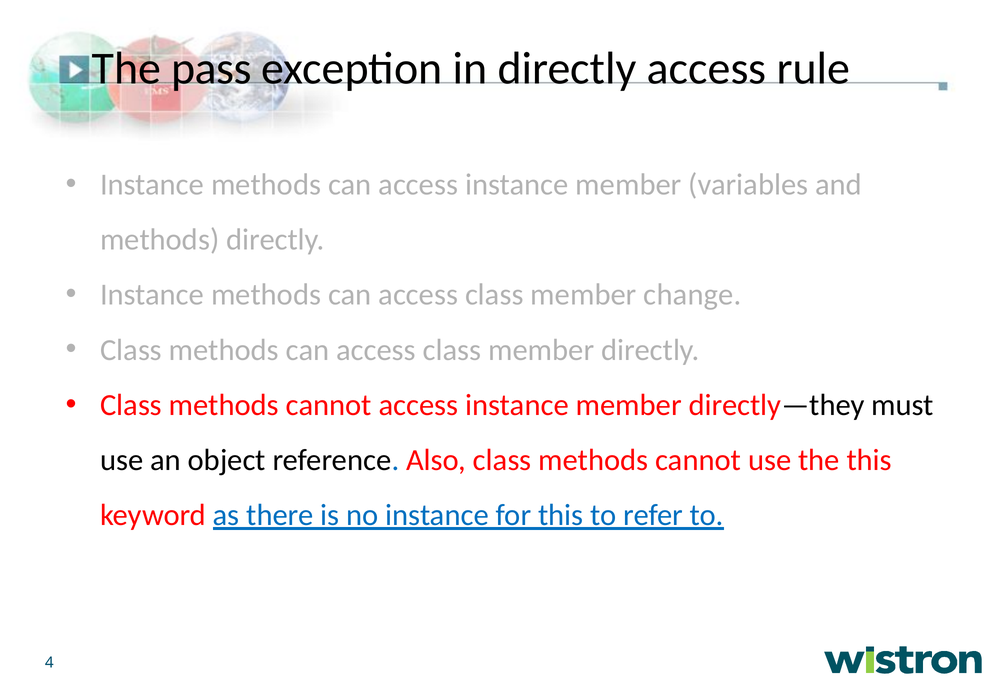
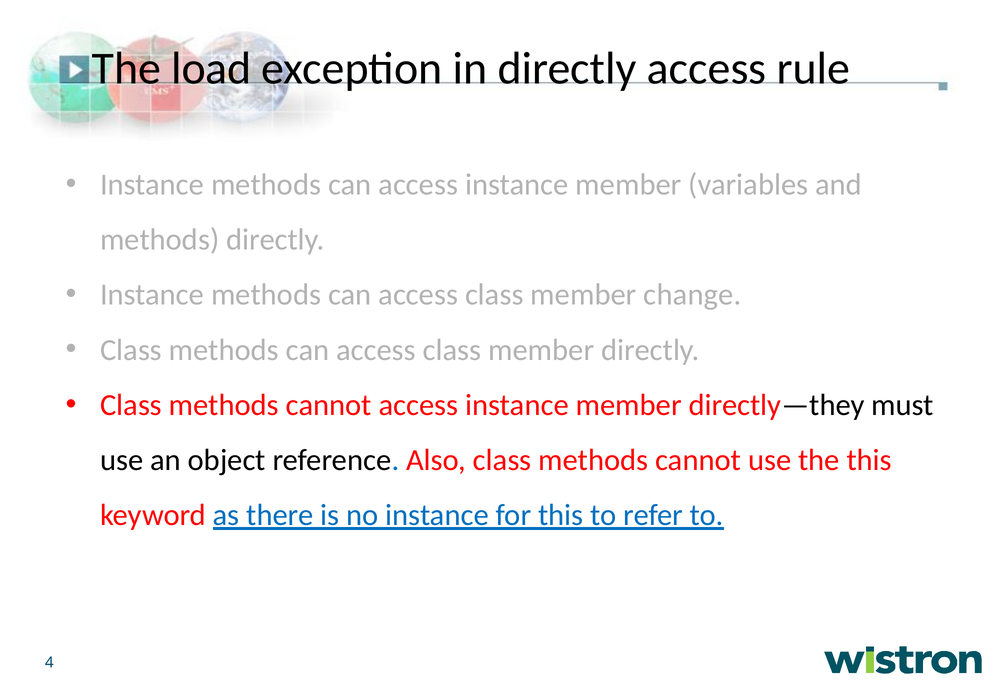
pass: pass -> load
